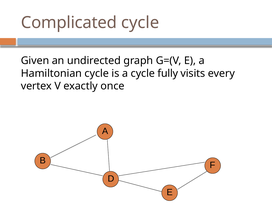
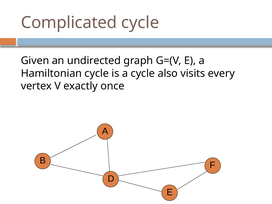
fully: fully -> also
